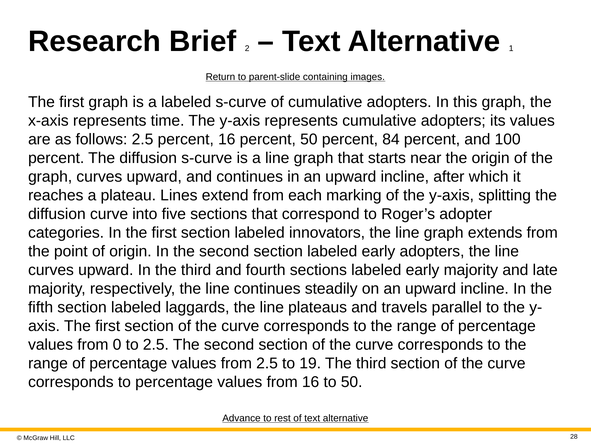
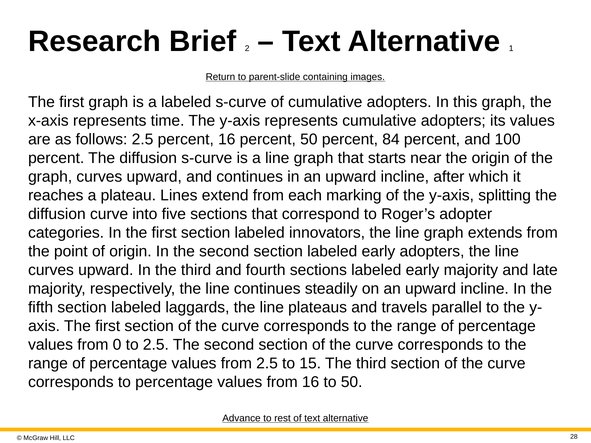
19: 19 -> 15
